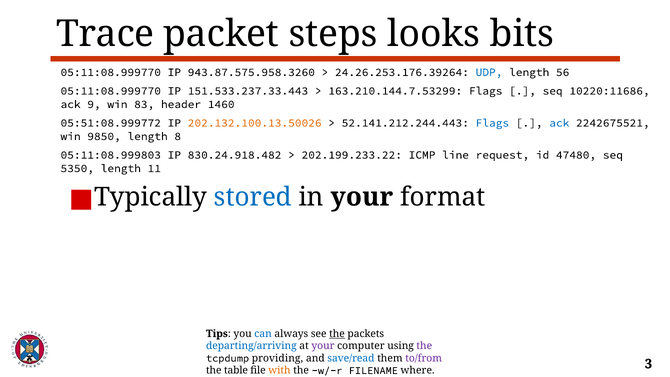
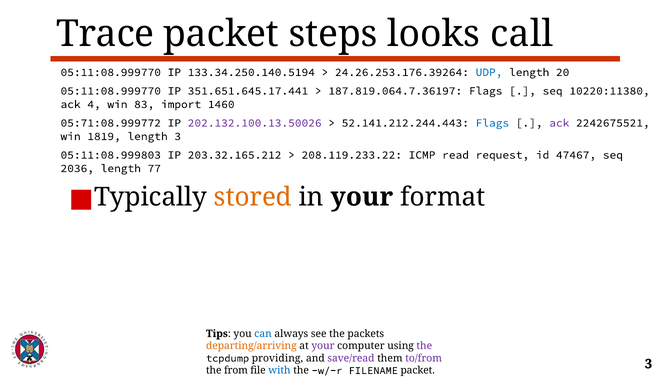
bits: bits -> call
943.87.575.958.3260: 943.87.575.958.3260 -> 133.34.250.140.5194
56: 56 -> 20
151.533.237.33.443: 151.533.237.33.443 -> 351.651.645.17.441
163.210.144.7.53299: 163.210.144.7.53299 -> 187.819.064.7.36197
10220:11686: 10220:11686 -> 10220:11380
9: 9 -> 4
header: header -> import
05:51:08.999772: 05:51:08.999772 -> 05:71:08.999772
202.132.100.13.50026 colour: orange -> purple
ack at (559, 123) colour: blue -> purple
9850: 9850 -> 1819
8: 8 -> 3
830.24.918.482: 830.24.918.482 -> 203.32.165.212
202.199.233.22: 202.199.233.22 -> 208.119.233.22
line: line -> read
47480: 47480 -> 47467
5350: 5350 -> 2036
11: 11 -> 77
stored colour: blue -> orange
the at (337, 334) underline: present -> none
departing/arriving colour: blue -> orange
save/read colour: blue -> purple
table: table -> from
with colour: orange -> blue
where at (418, 370): where -> packet
